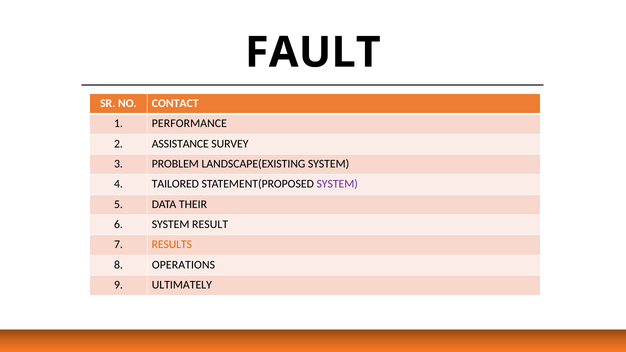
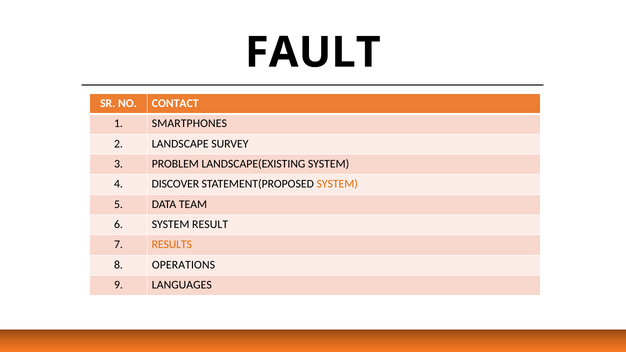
PERFORMANCE: PERFORMANCE -> SMARTPHONES
ASSISTANCE: ASSISTANCE -> LANDSCAPE
TAILORED: TAILORED -> DISCOVER
SYSTEM at (337, 184) colour: purple -> orange
THEIR: THEIR -> TEAM
ULTIMATELY: ULTIMATELY -> LANGUAGES
